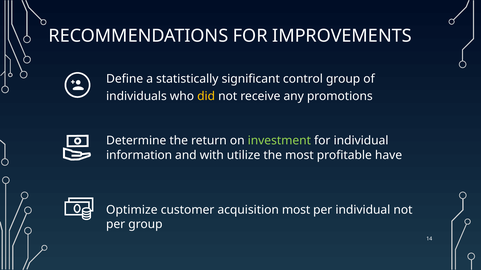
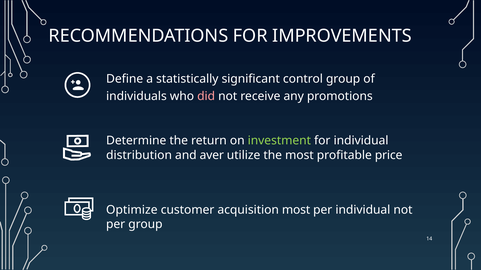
did colour: yellow -> pink
information: information -> distribution
with: with -> aver
have: have -> price
